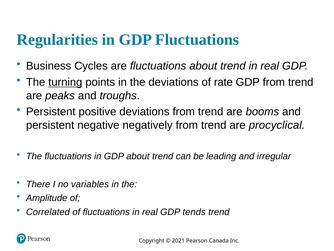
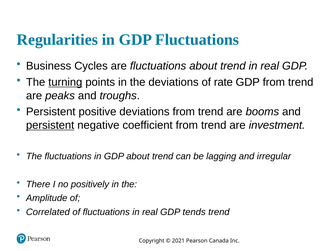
persistent at (50, 125) underline: none -> present
negatively: negatively -> coefficient
procyclical: procyclical -> investment
leading: leading -> lagging
variables: variables -> positively
